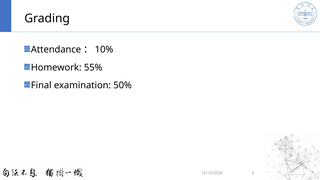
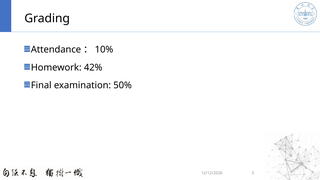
55%: 55% -> 42%
